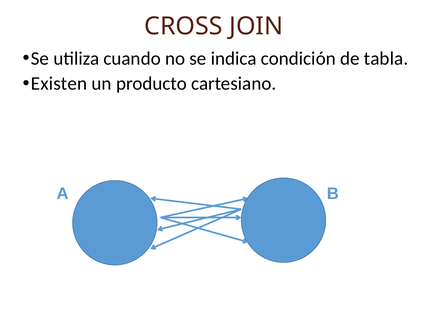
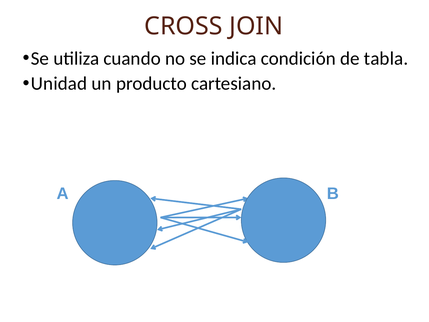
Existen: Existen -> Unidad
